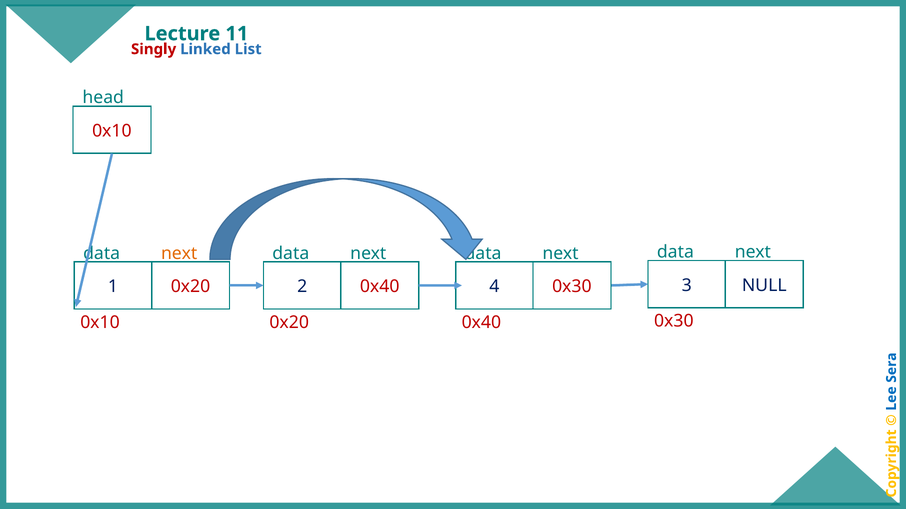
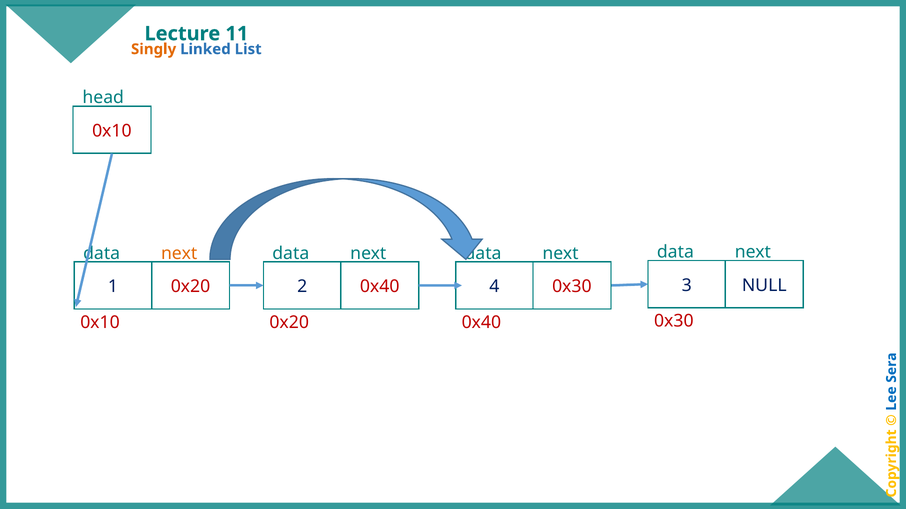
Singly colour: red -> orange
